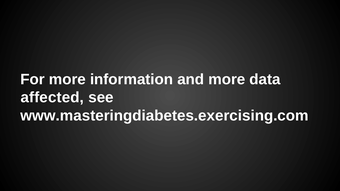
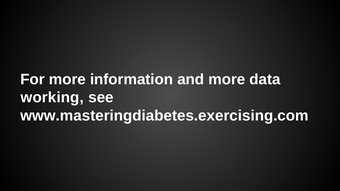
affected: affected -> working
